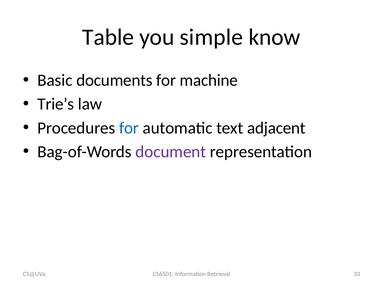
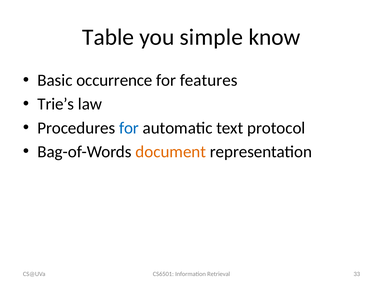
documents: documents -> occurrence
machine: machine -> features
adjacent: adjacent -> protocol
document colour: purple -> orange
